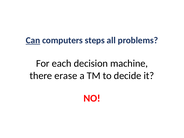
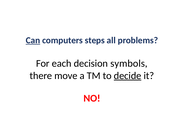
machine: machine -> symbols
erase: erase -> move
decide underline: none -> present
